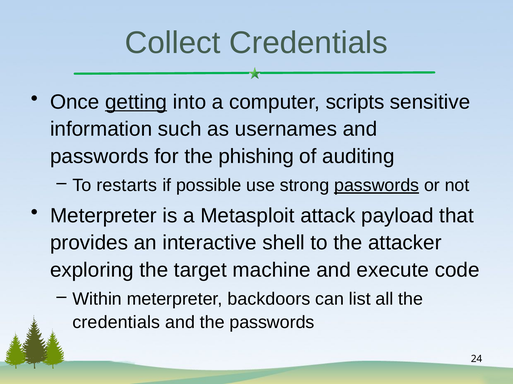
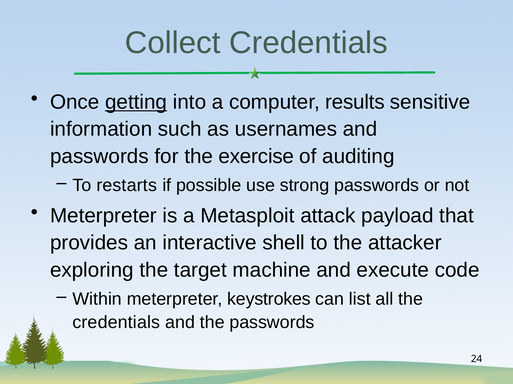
scripts: scripts -> results
phishing: phishing -> exercise
passwords at (377, 186) underline: present -> none
backdoors: backdoors -> keystrokes
